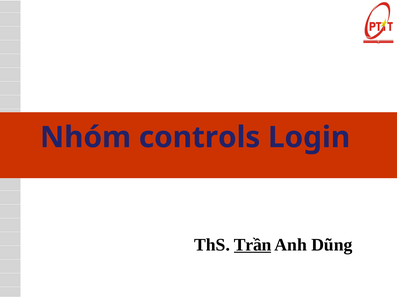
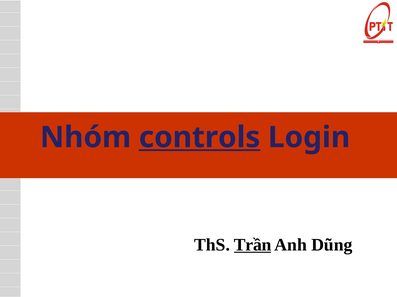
controls underline: none -> present
